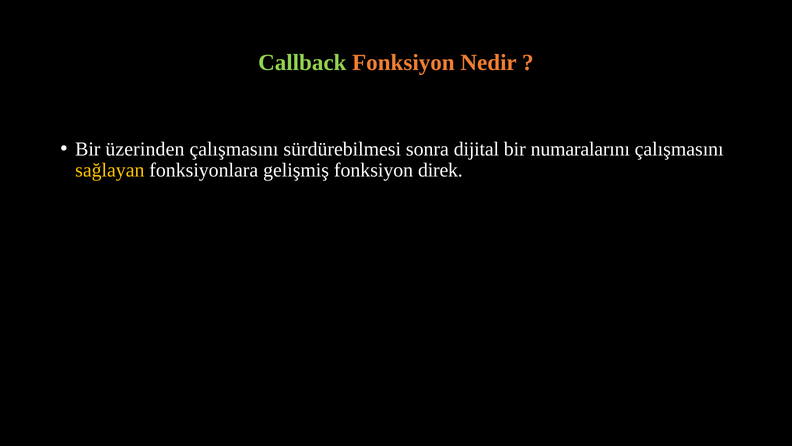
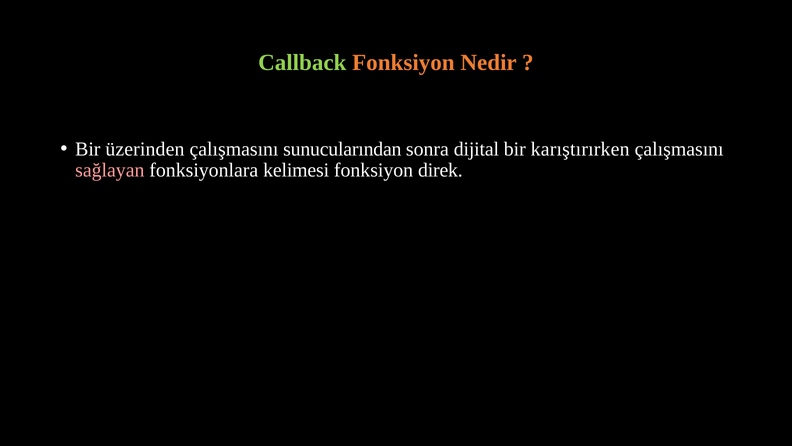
sürdürebilmesi: sürdürebilmesi -> sunucularından
numaralarını: numaralarını -> karıştırırken
sağlayan colour: yellow -> pink
gelişmiş: gelişmiş -> kelimesi
